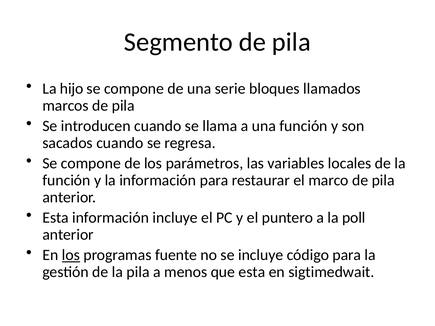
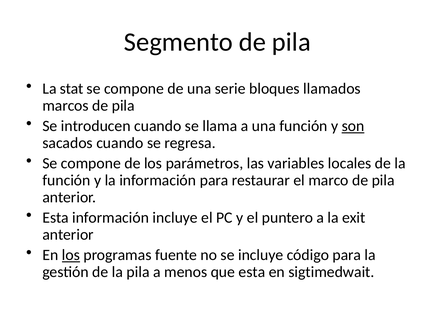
hijo: hijo -> stat
son underline: none -> present
poll: poll -> exit
